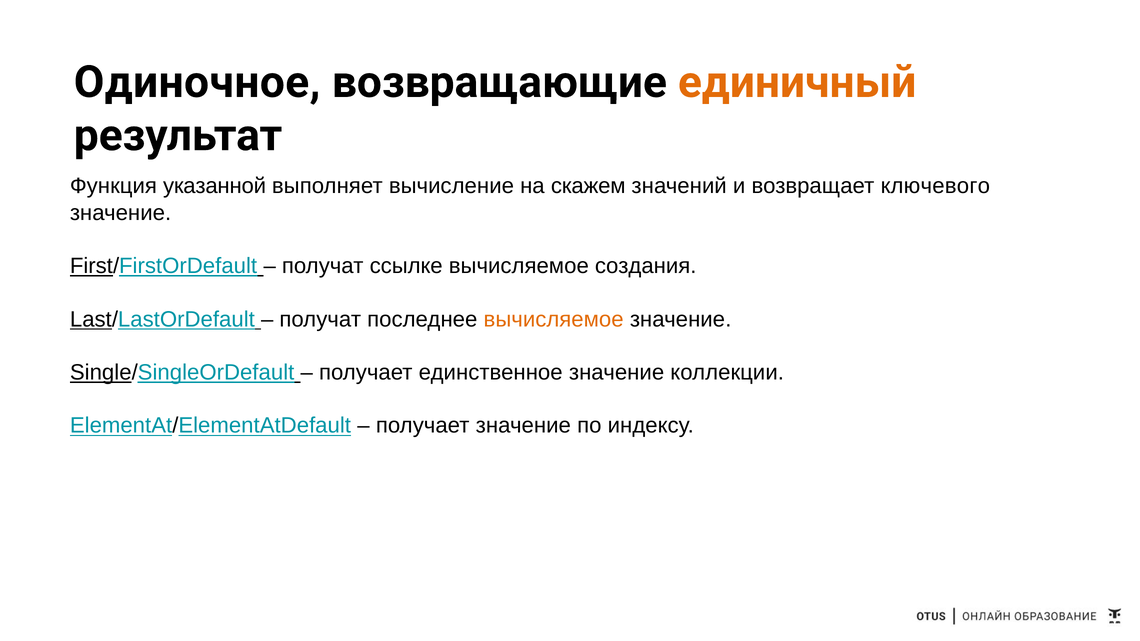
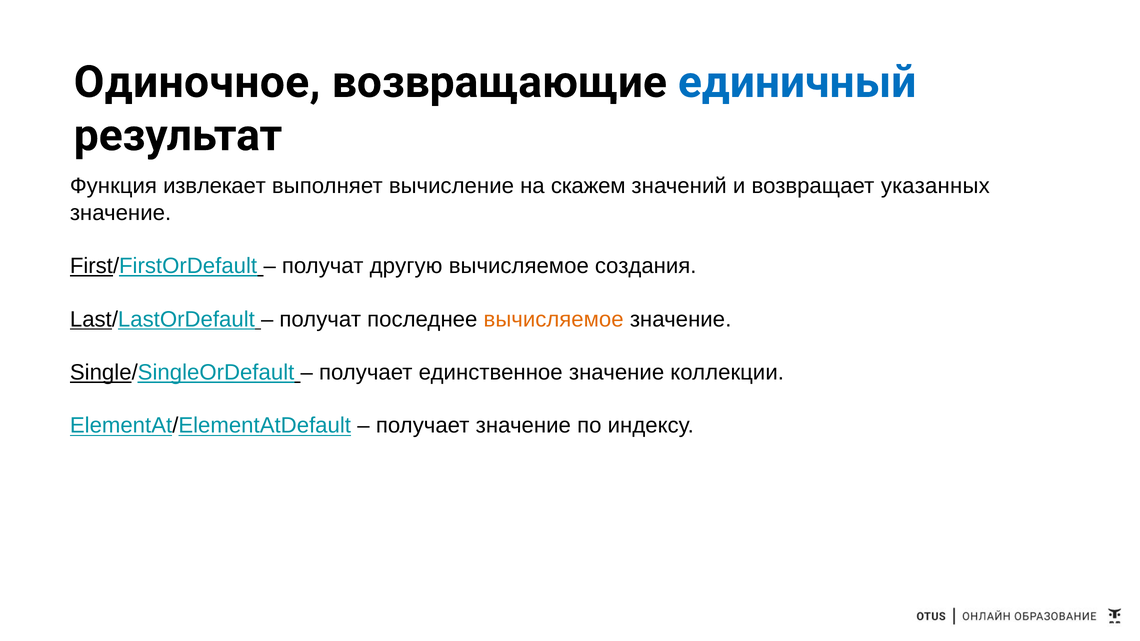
единичный colour: orange -> blue
указанной: указанной -> извлекает
ключевого: ключевого -> указанных
ссылке: ссылке -> другую
